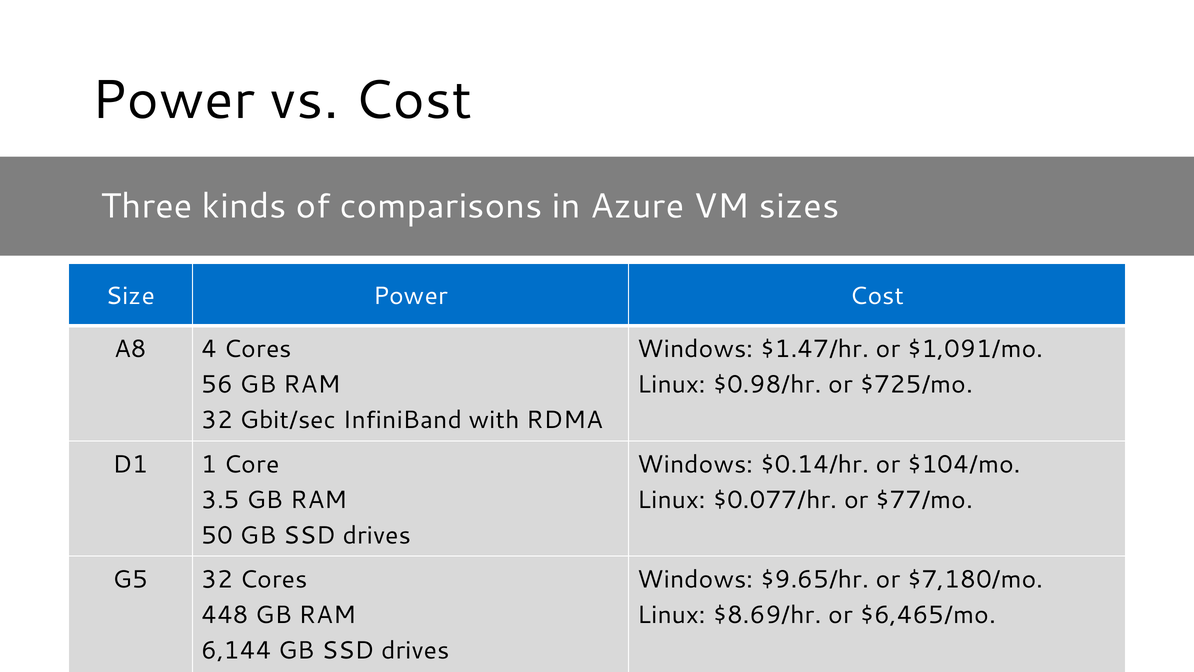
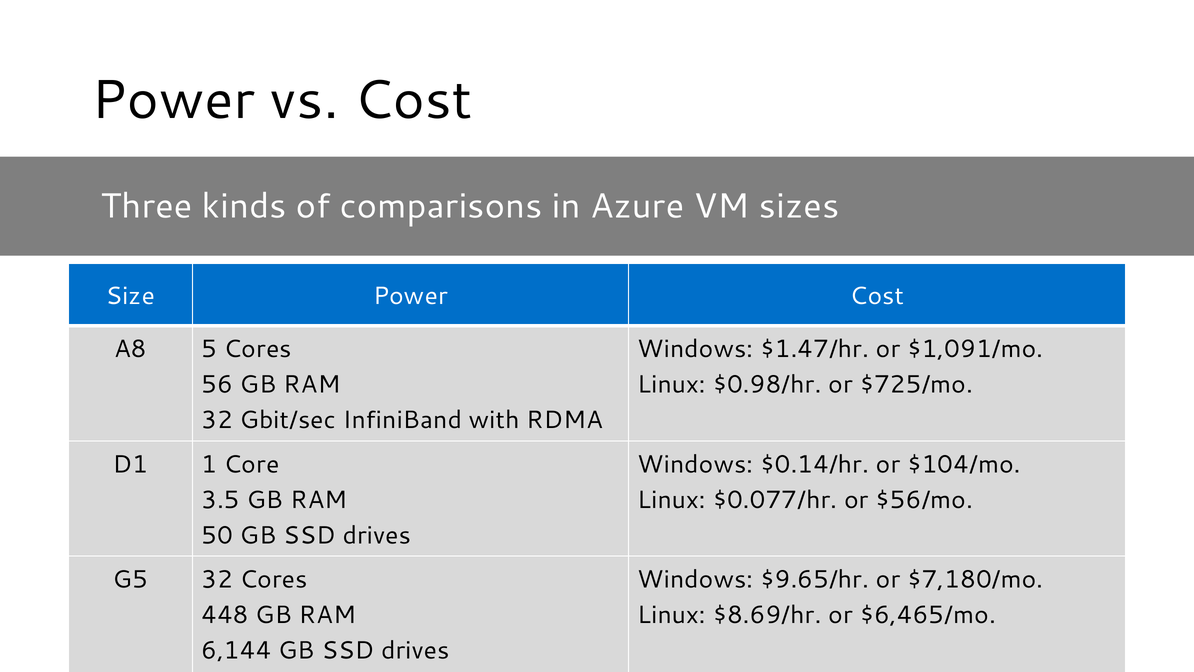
4: 4 -> 5
$77/mo: $77/mo -> $56/mo
